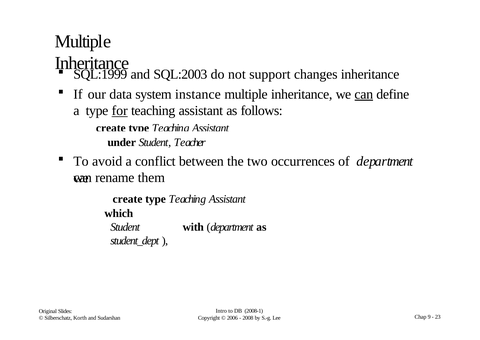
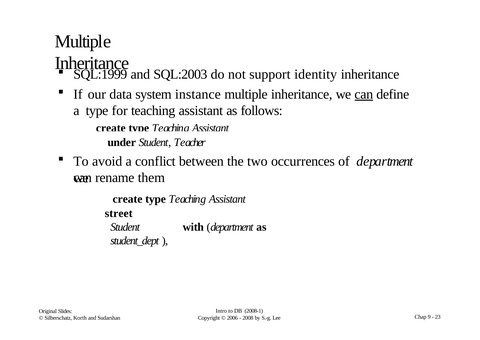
changes: changes -> identity
for underline: present -> none
which: which -> street
